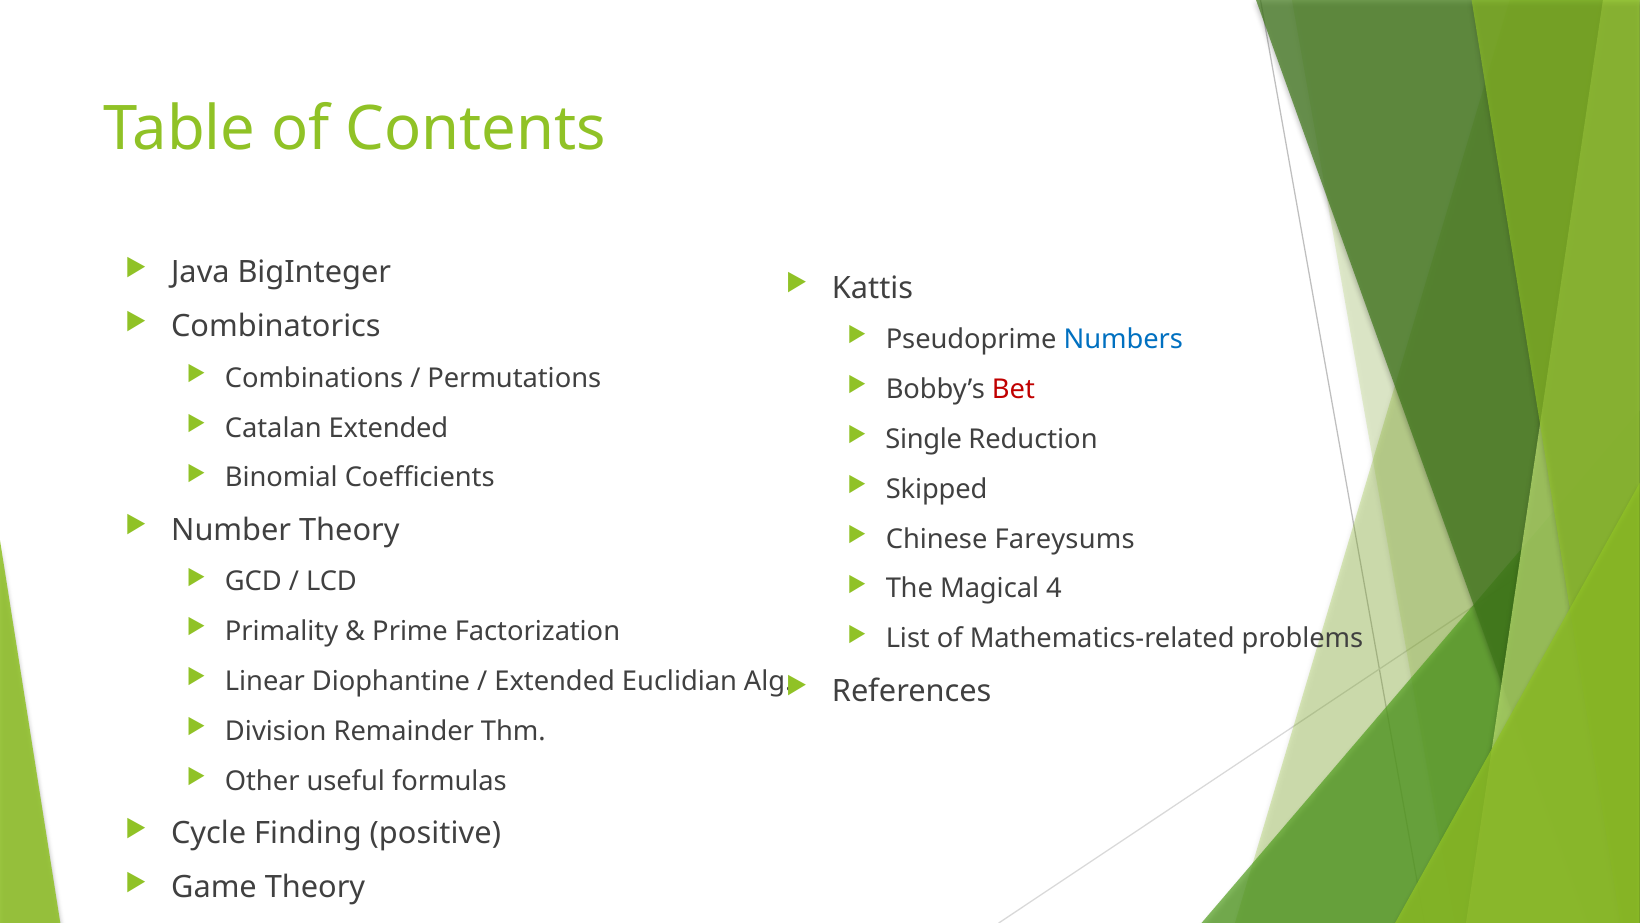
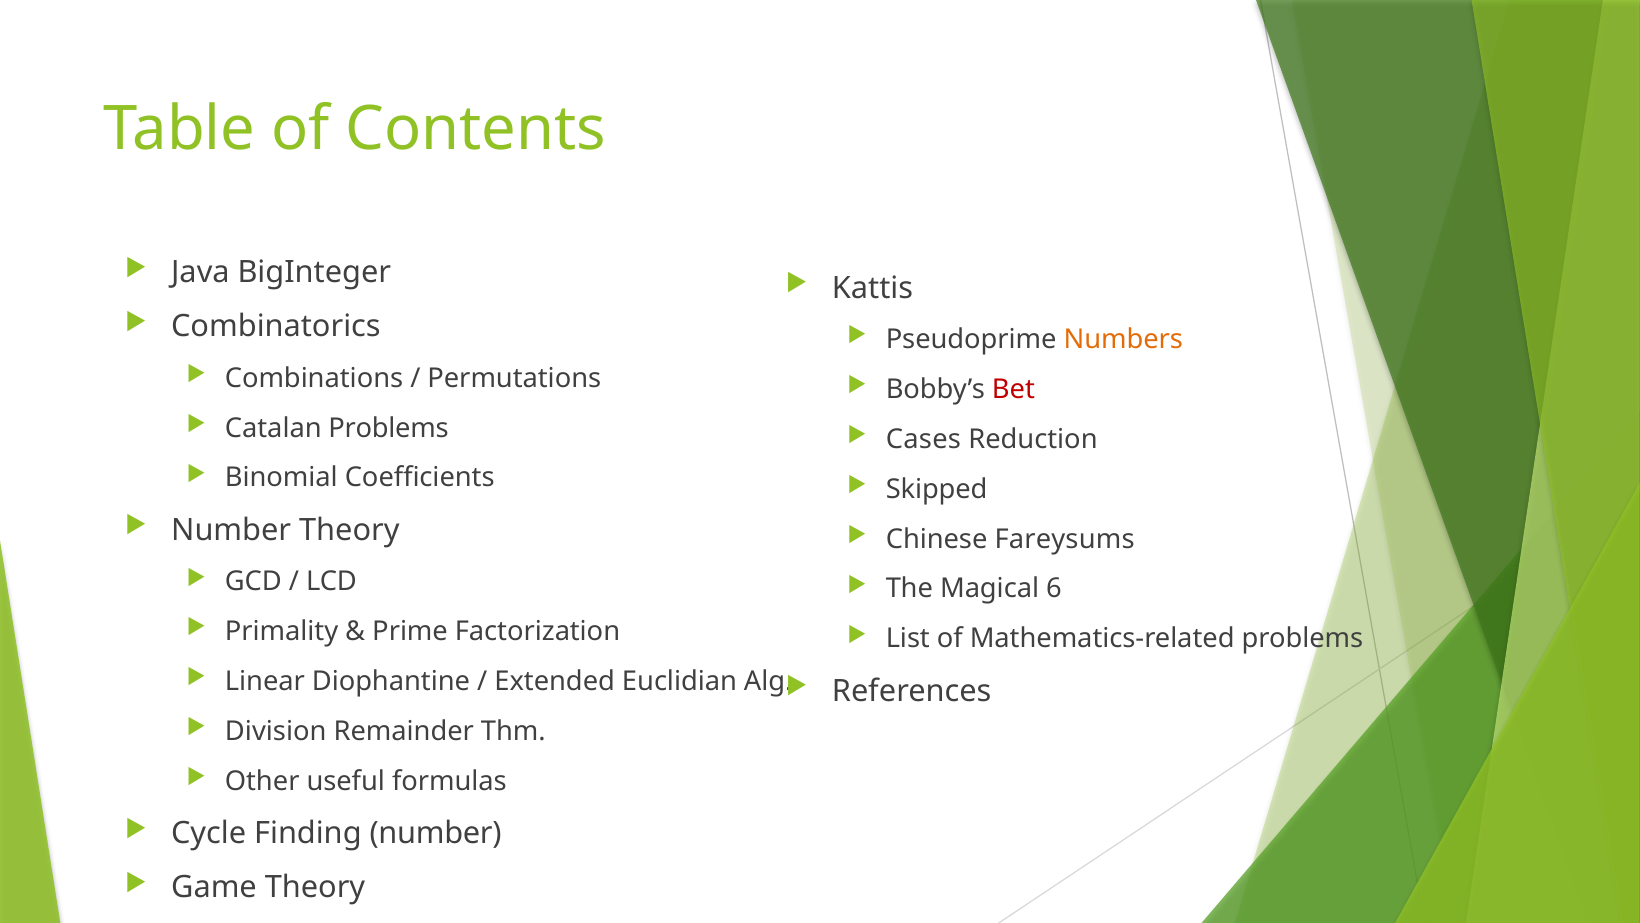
Numbers colour: blue -> orange
Catalan Extended: Extended -> Problems
Single: Single -> Cases
4: 4 -> 6
Finding positive: positive -> number
